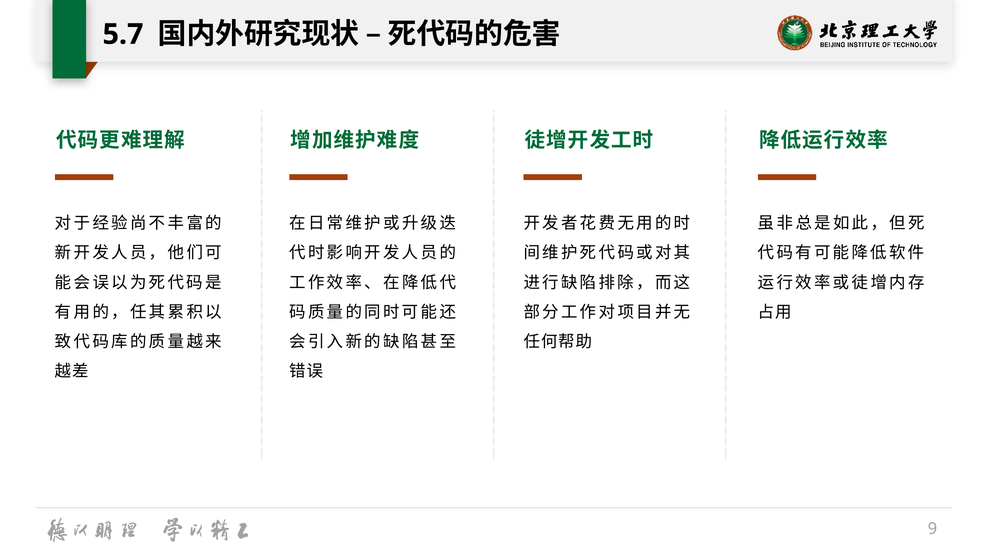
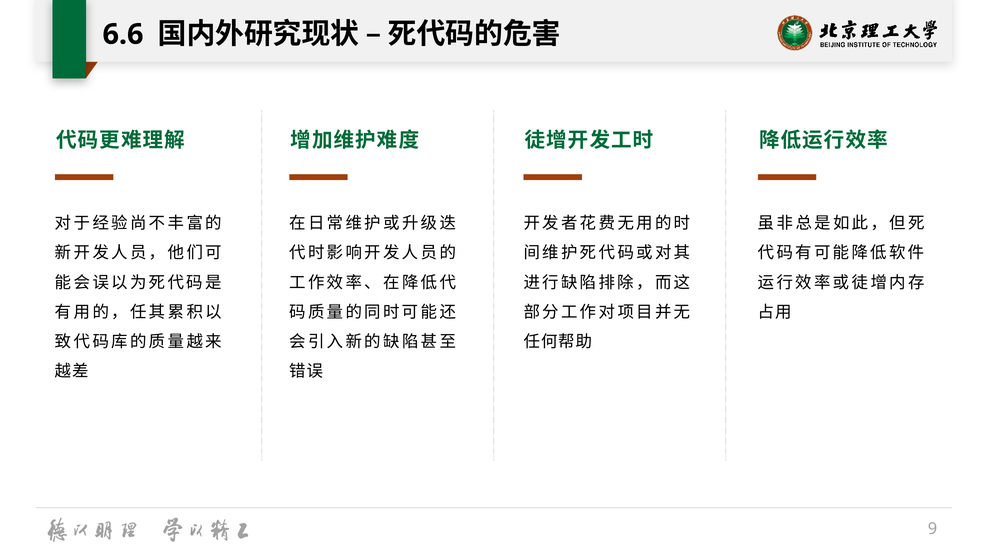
5.7: 5.7 -> 6.6
